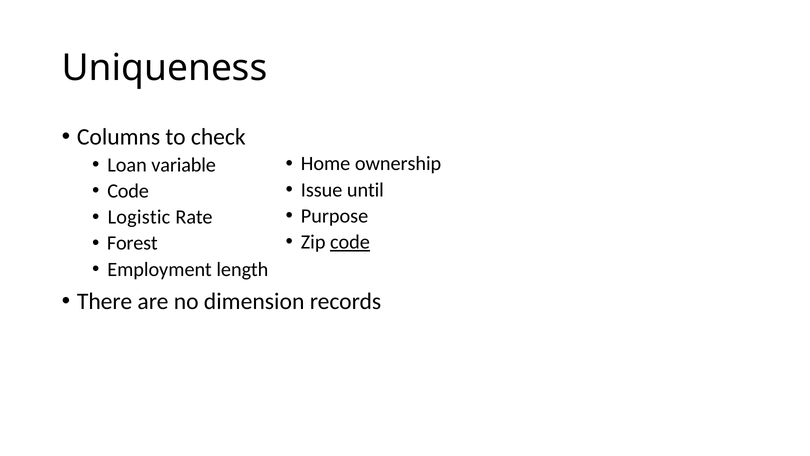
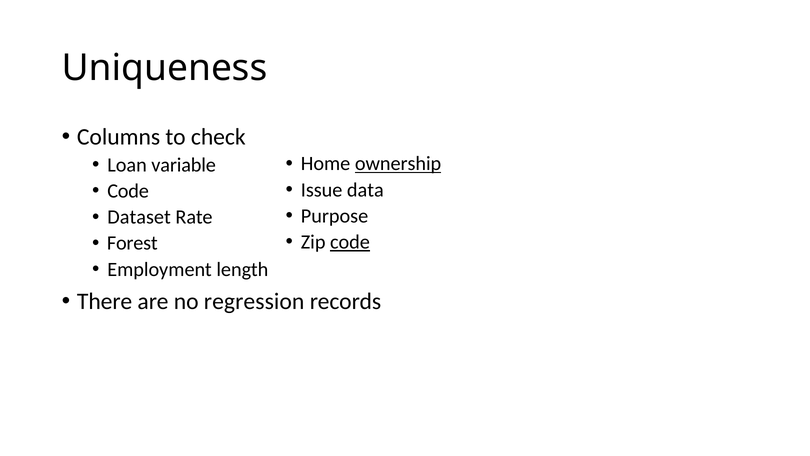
ownership underline: none -> present
until: until -> data
Logistic: Logistic -> Dataset
dimension: dimension -> regression
